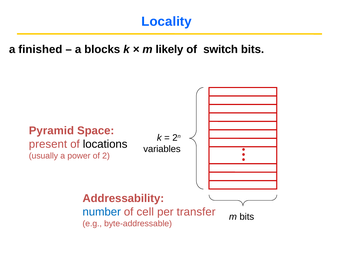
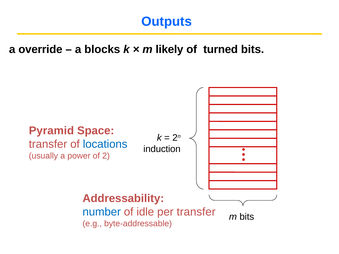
Locality: Locality -> Outputs
finished: finished -> override
switch: switch -> turned
present at (48, 144): present -> transfer
locations colour: black -> blue
variables: variables -> induction
cell: cell -> idle
